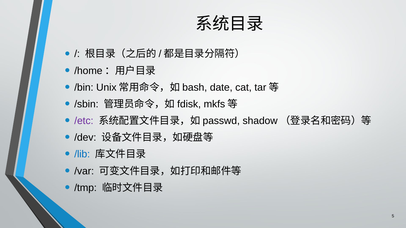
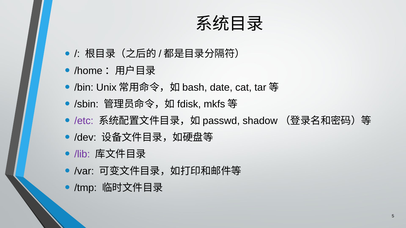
/lib colour: blue -> purple
